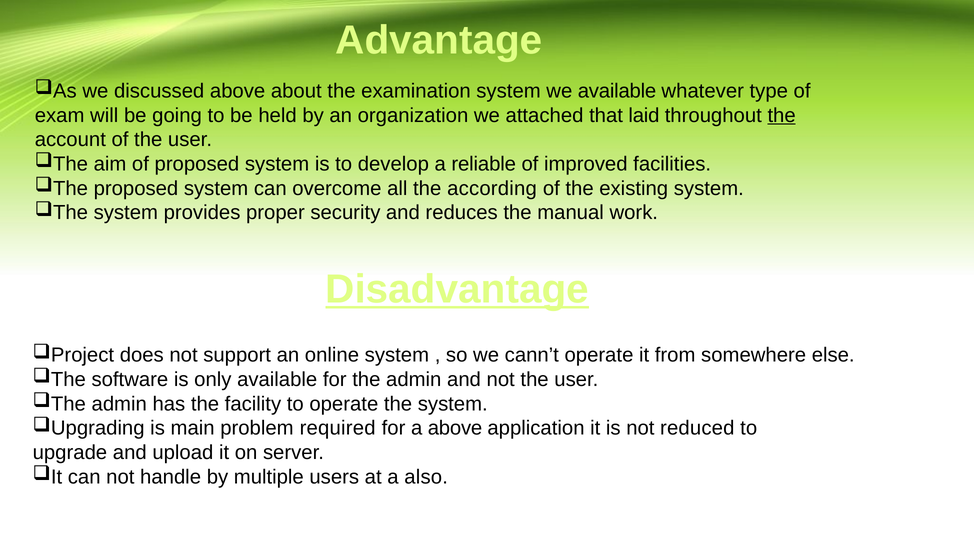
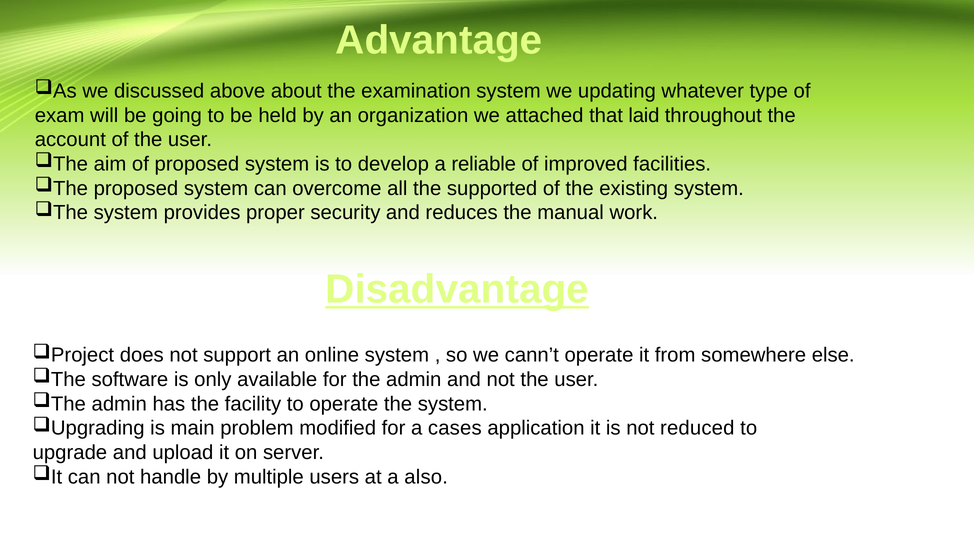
we available: available -> updating
the at (782, 115) underline: present -> none
according: according -> supported
required: required -> modified
a above: above -> cases
